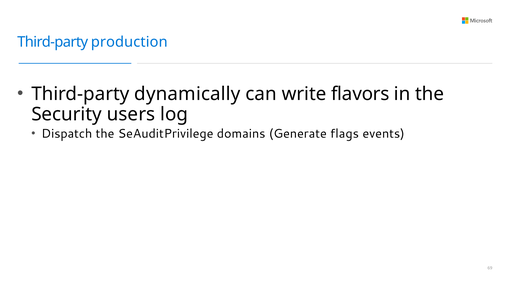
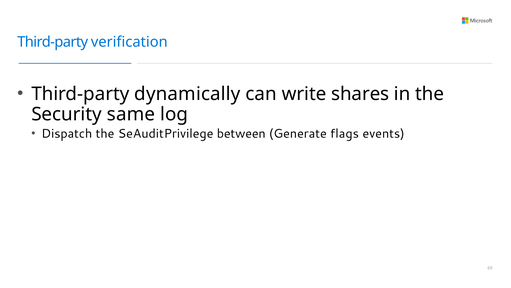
production: production -> verification
flavors: flavors -> shares
users: users -> same
domains: domains -> between
